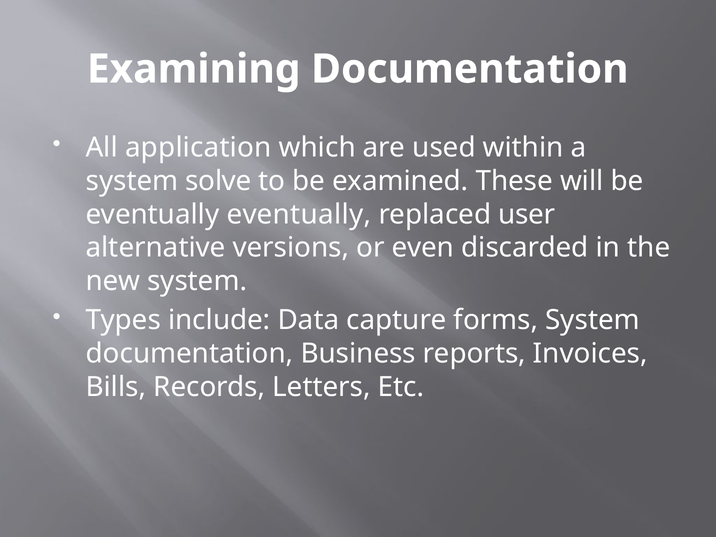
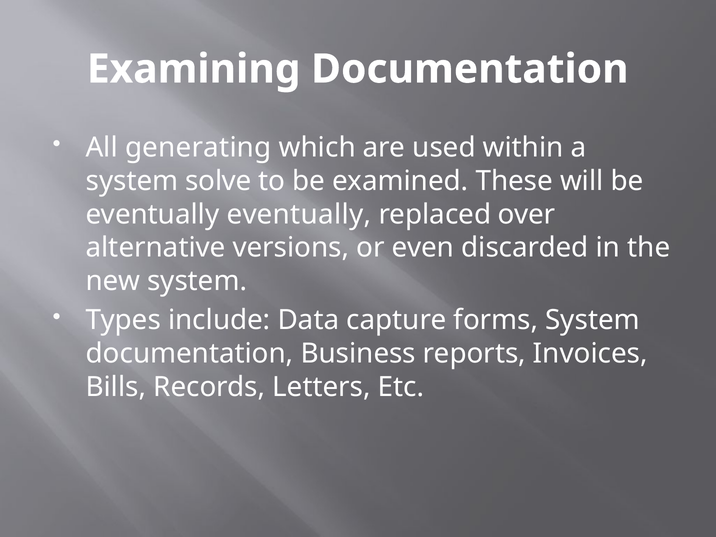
application: application -> generating
user: user -> over
